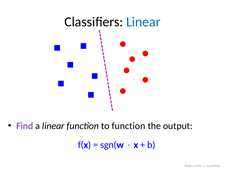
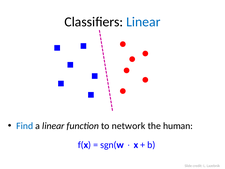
Find colour: purple -> blue
to function: function -> network
output: output -> human
